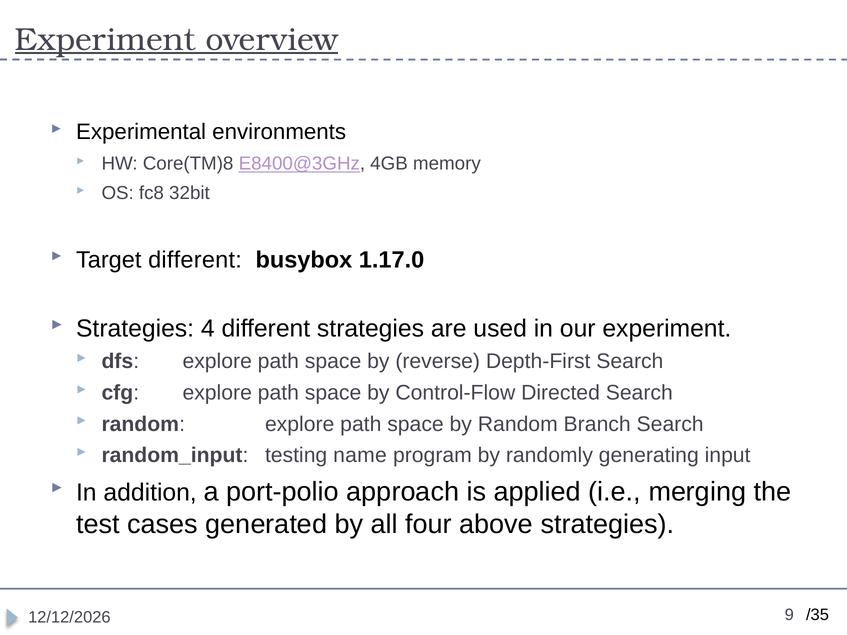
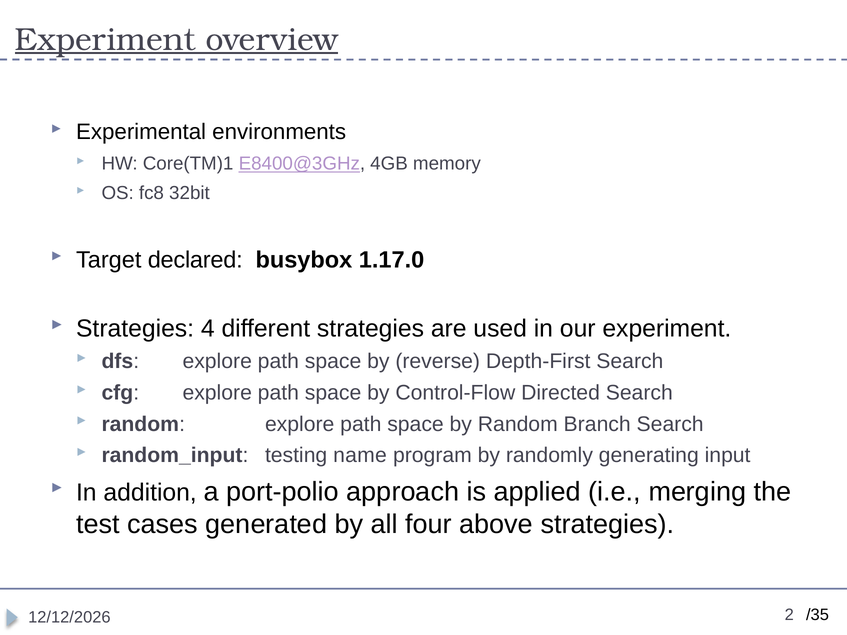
Core(TM)8: Core(TM)8 -> Core(TM)1
Target different: different -> declared
9: 9 -> 2
